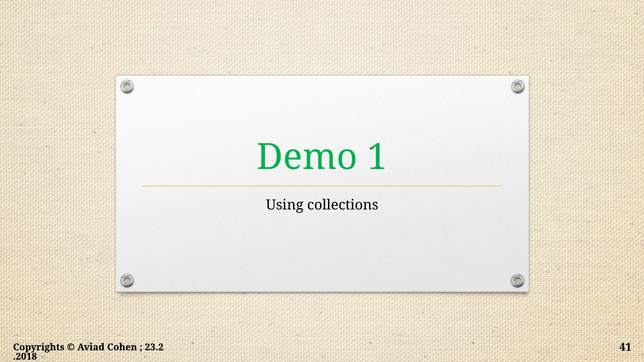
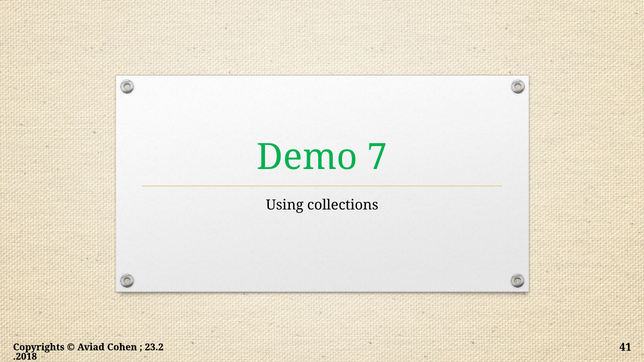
1: 1 -> 7
